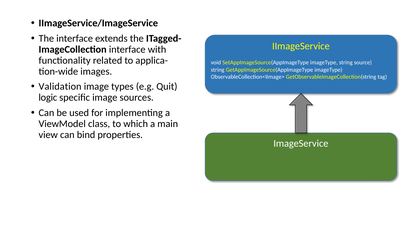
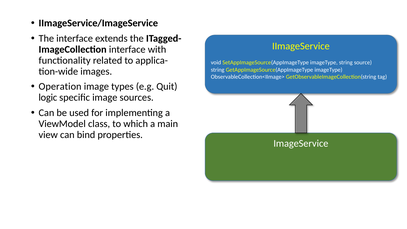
Validation: Validation -> Operation
